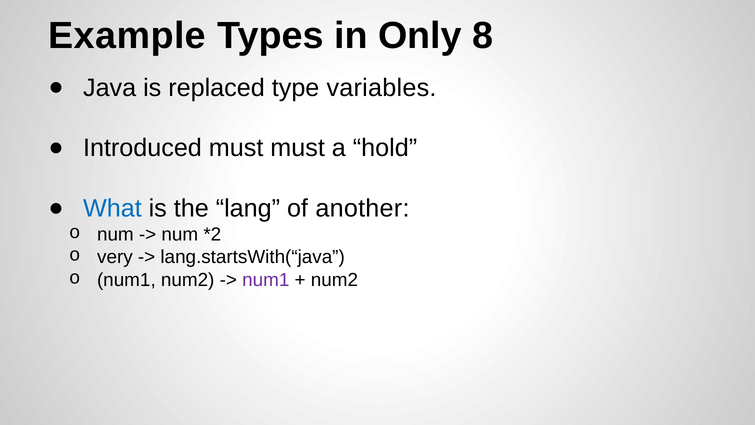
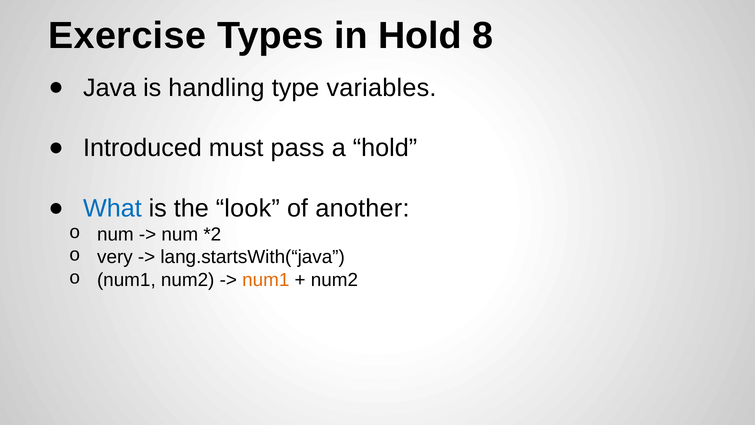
Example: Example -> Exercise
in Only: Only -> Hold
replaced: replaced -> handling
must must: must -> pass
lang: lang -> look
num1 at (266, 280) colour: purple -> orange
